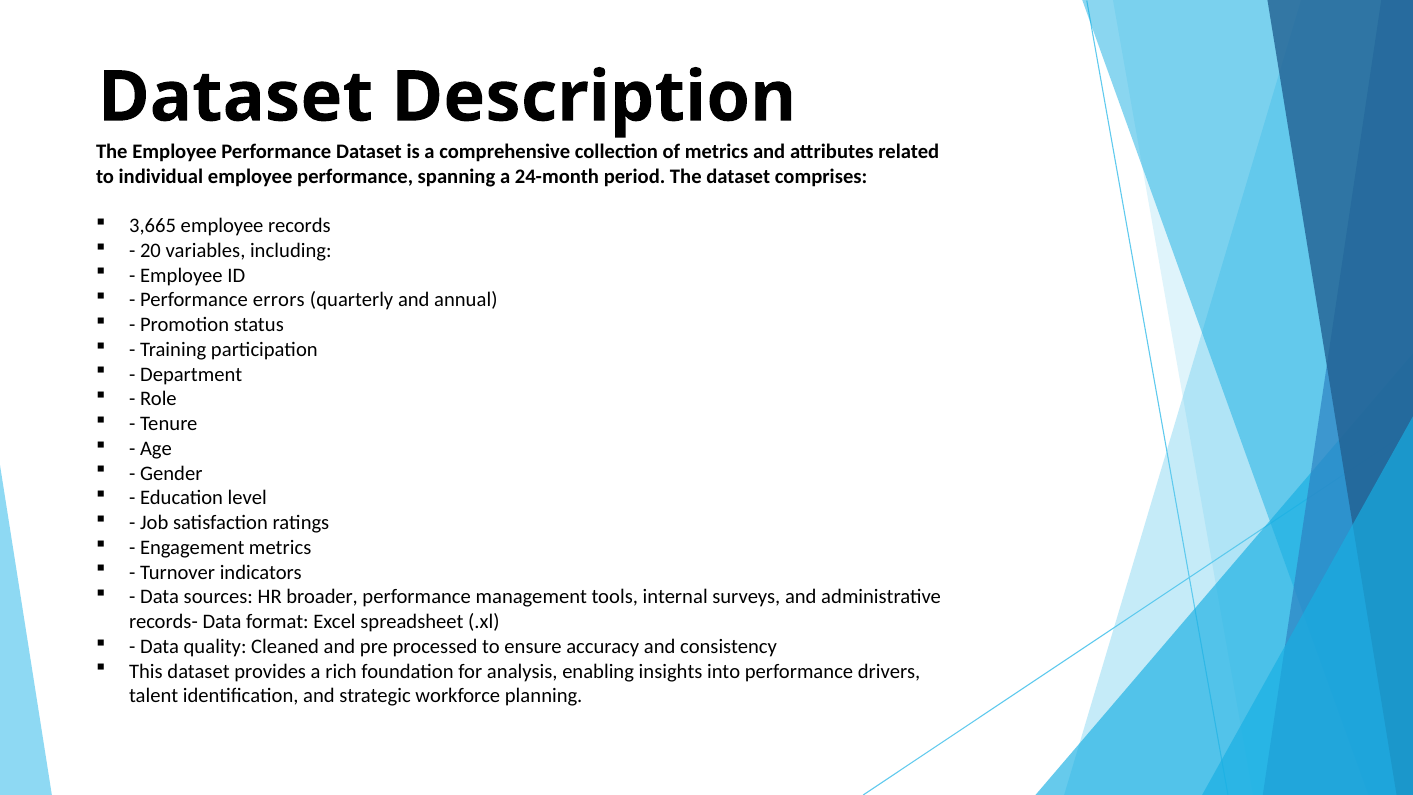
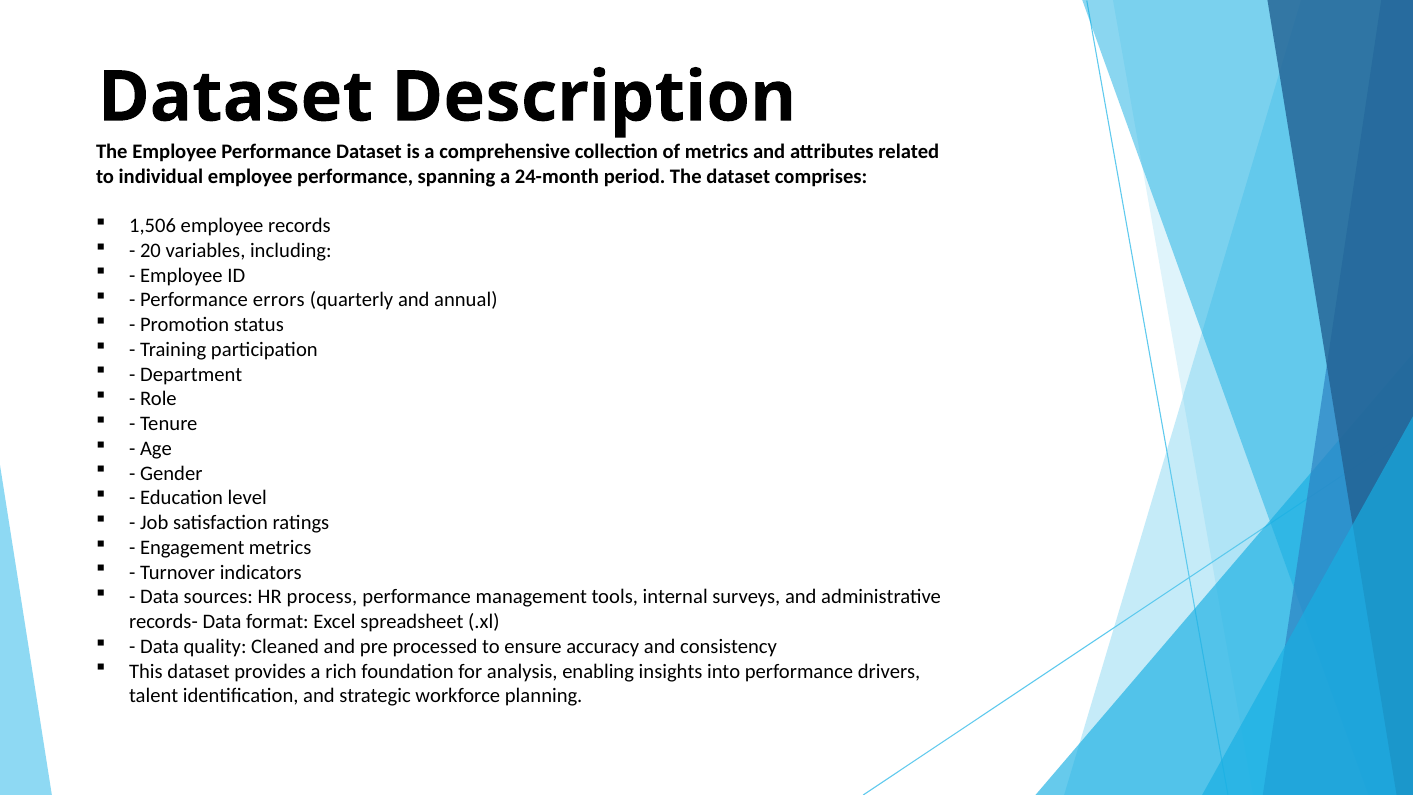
3,665: 3,665 -> 1,506
broader: broader -> process
